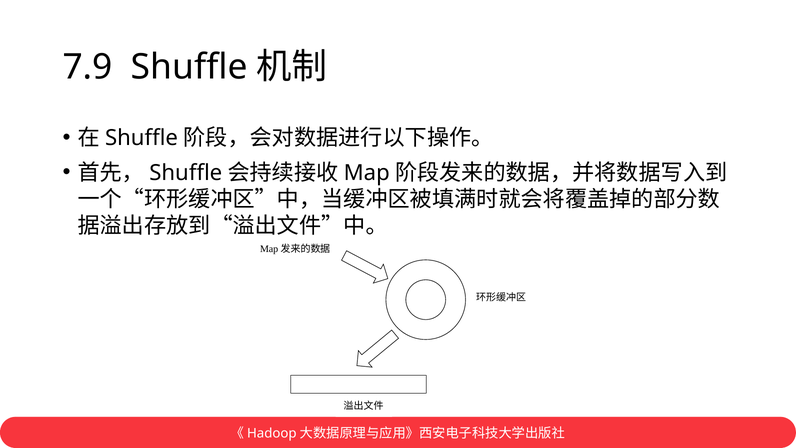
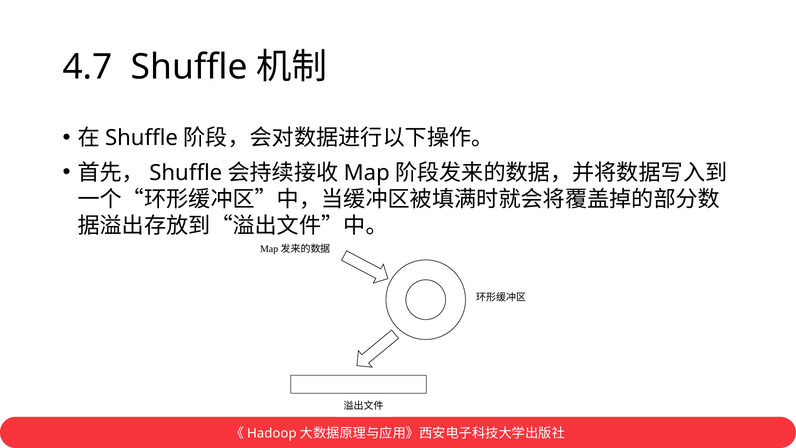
7.9: 7.9 -> 4.7
